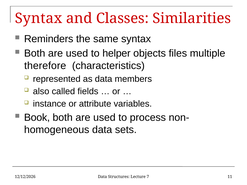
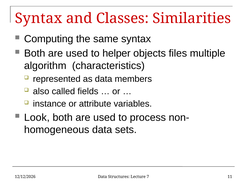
Reminders: Reminders -> Computing
therefore: therefore -> algorithm
Book: Book -> Look
